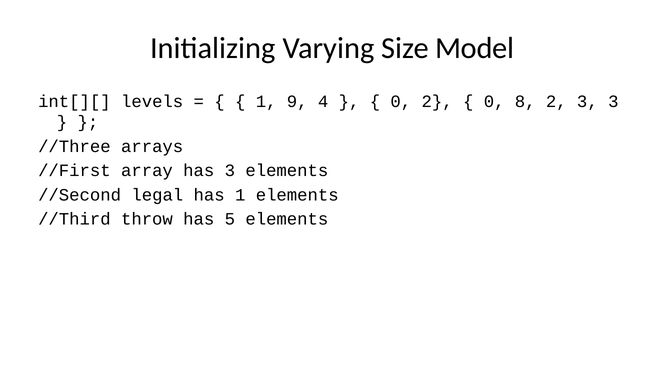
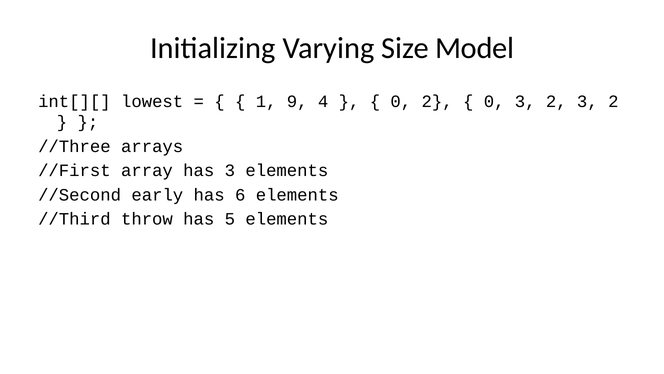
levels: levels -> lowest
0 8: 8 -> 3
2 3 3: 3 -> 2
legal: legal -> early
has 1: 1 -> 6
